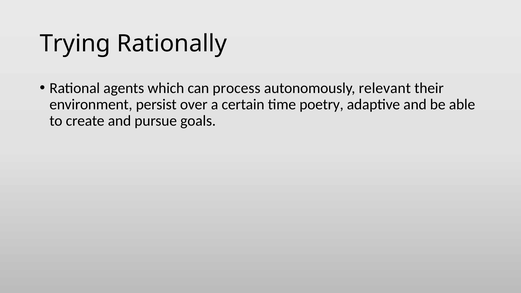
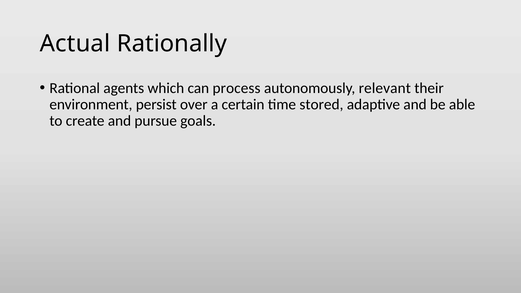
Trying: Trying -> Actual
poetry: poetry -> stored
